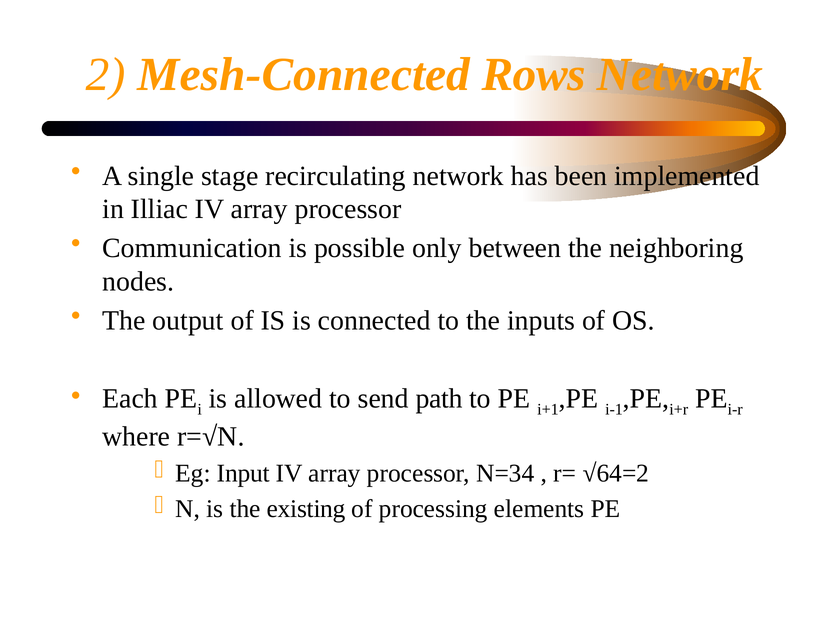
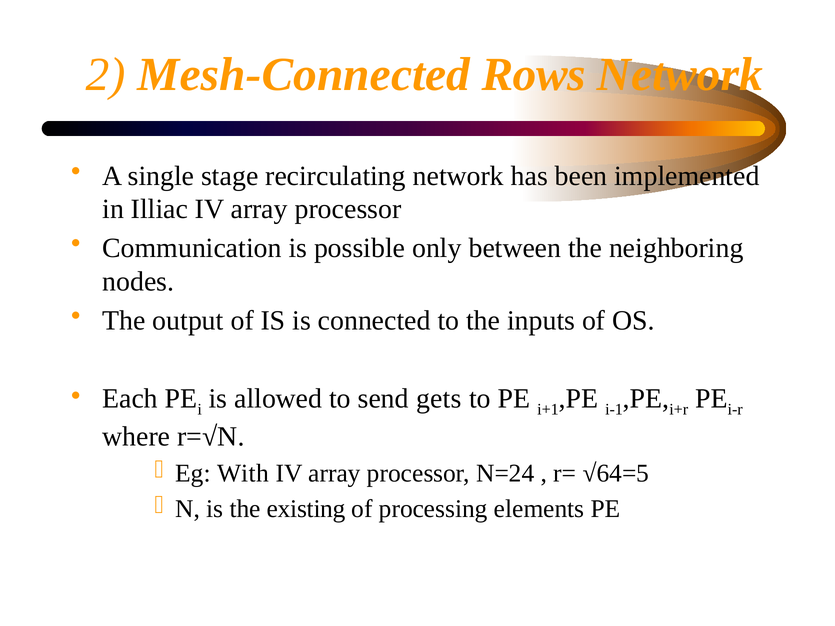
path: path -> gets
Input: Input -> With
N=34: N=34 -> N=24
√64=2: √64=2 -> √64=5
